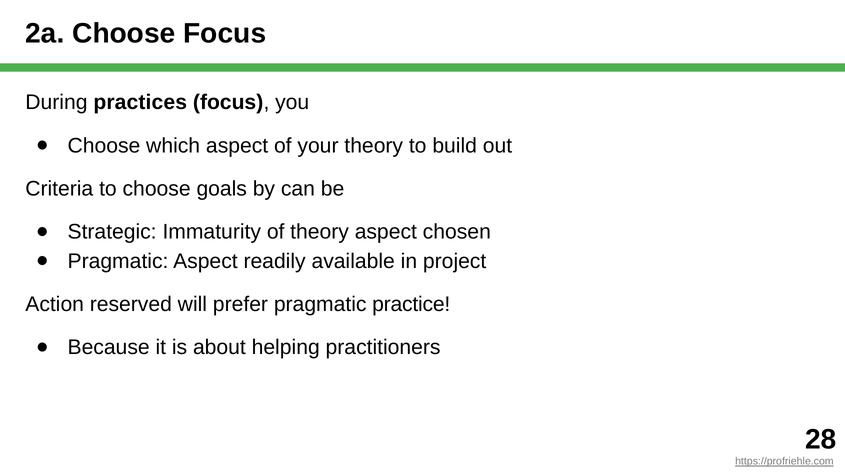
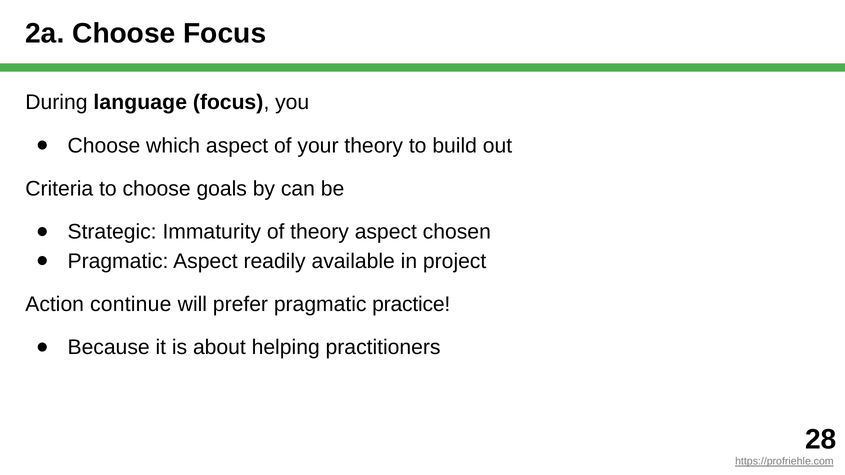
practices: practices -> language
reserved: reserved -> continue
